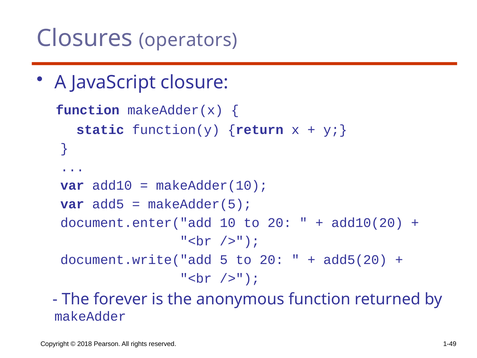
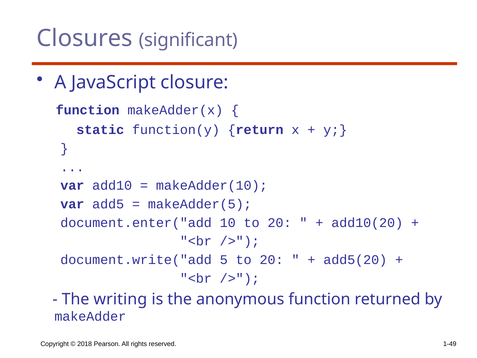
operators: operators -> significant
forever: forever -> writing
